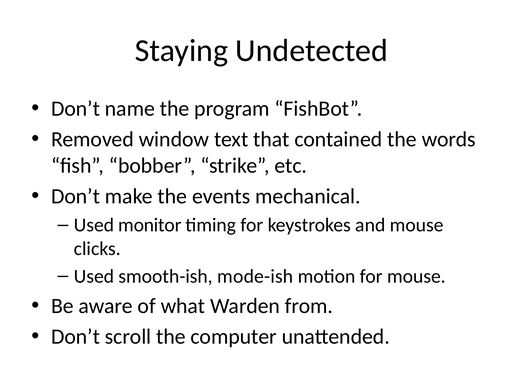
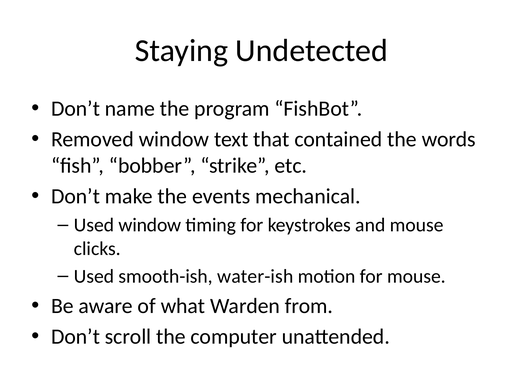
Used monitor: monitor -> window
mode-ish: mode-ish -> water-ish
